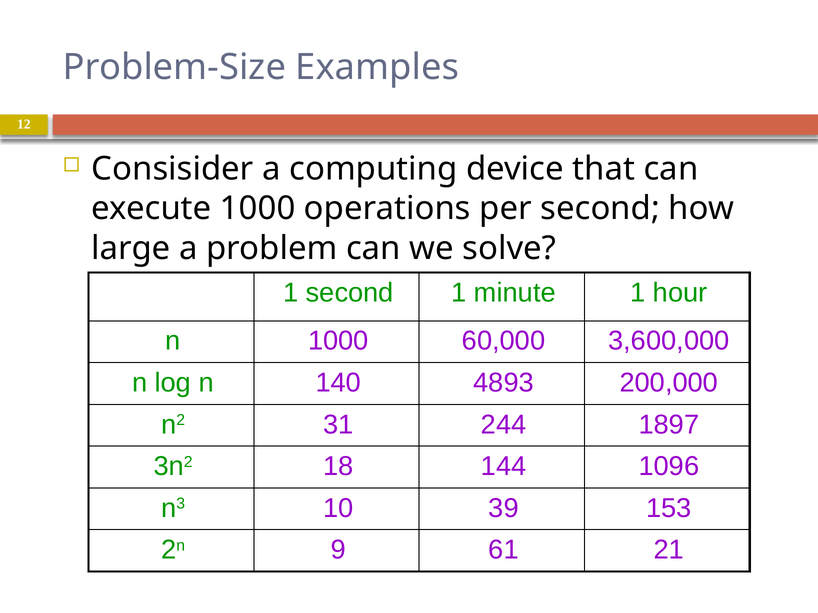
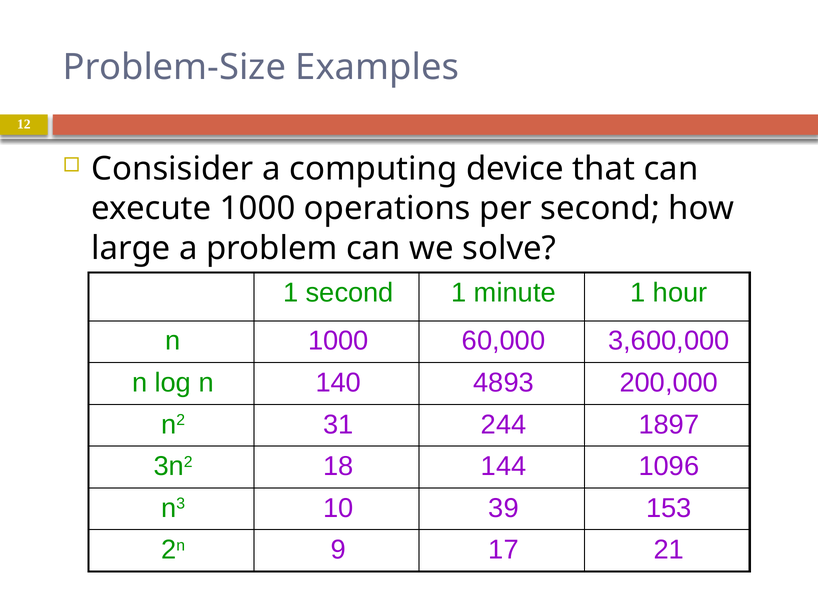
61: 61 -> 17
